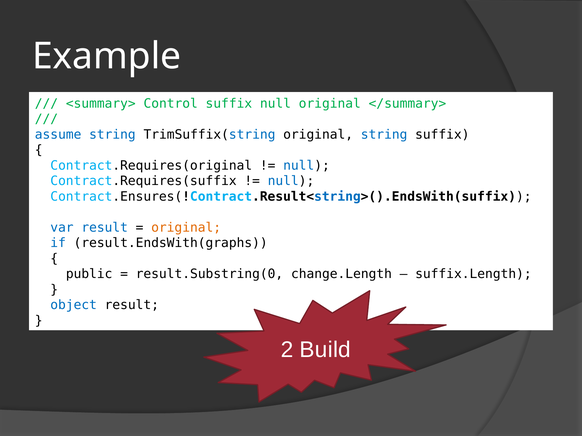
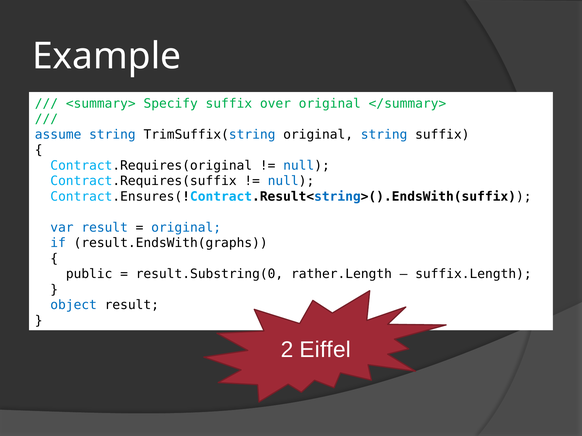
Control: Control -> Specify
suffix null: null -> over
original at (186, 228) colour: orange -> blue
change.Length: change.Length -> rather.Length
Build: Build -> Eiffel
